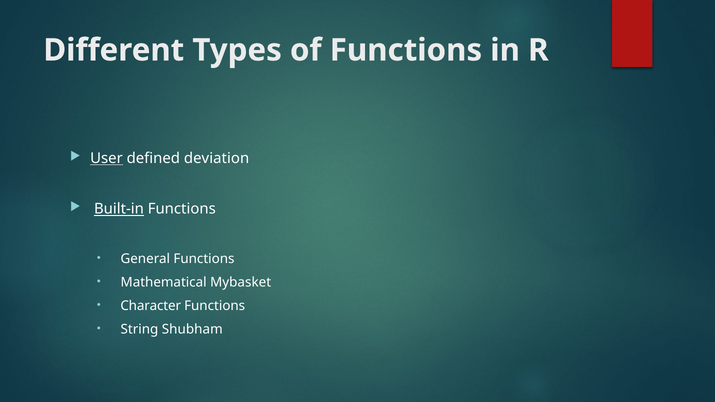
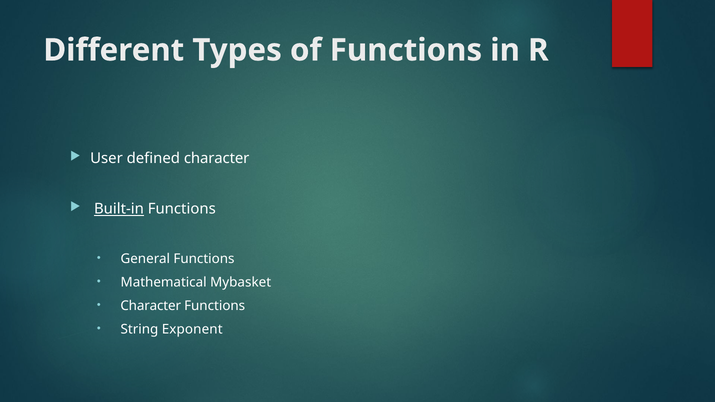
User underline: present -> none
defined deviation: deviation -> character
Shubham: Shubham -> Exponent
